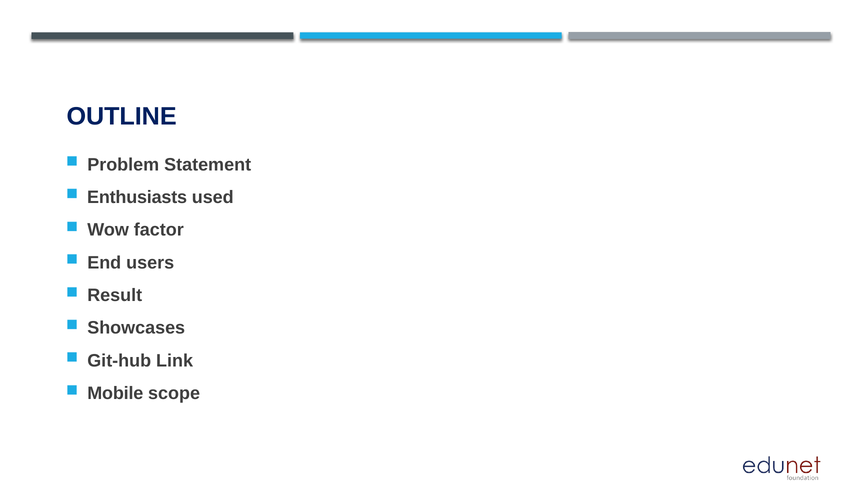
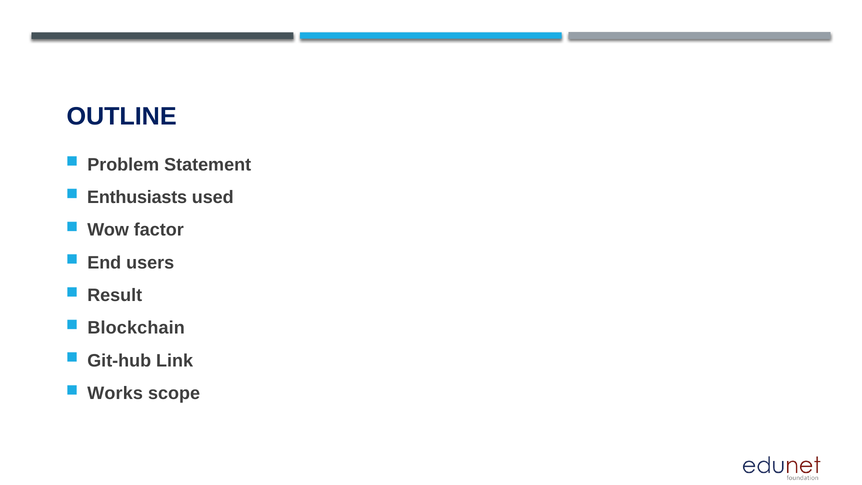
Showcases: Showcases -> Blockchain
Mobile: Mobile -> Works
